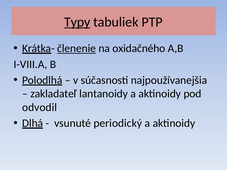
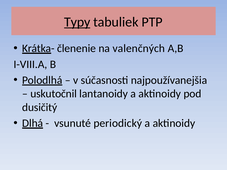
členenie underline: present -> none
oxidačného: oxidačného -> valenčných
zakladateľ: zakladateľ -> uskutočnil
odvodil: odvodil -> dusičitý
